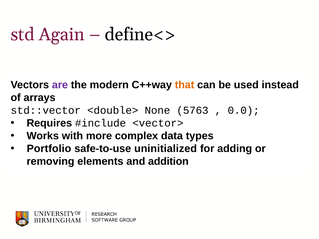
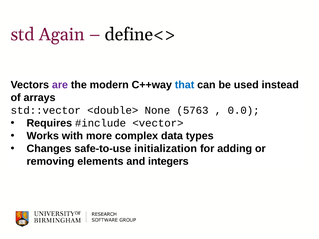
that colour: orange -> blue
Portfolio: Portfolio -> Changes
uninitialized: uninitialized -> initialization
addition: addition -> integers
